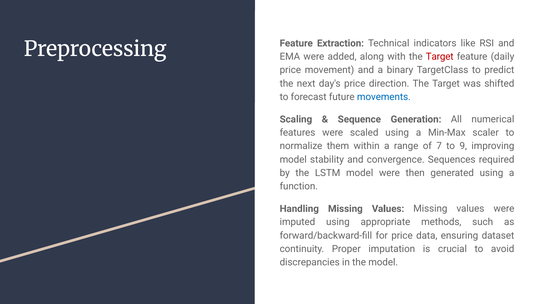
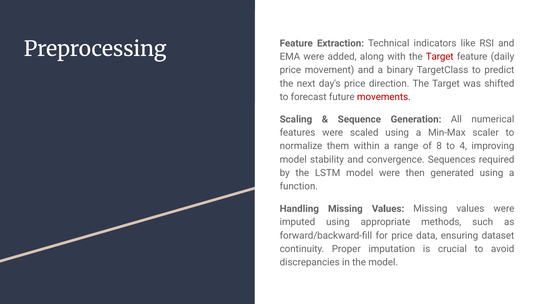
movements colour: blue -> red
7: 7 -> 8
9: 9 -> 4
